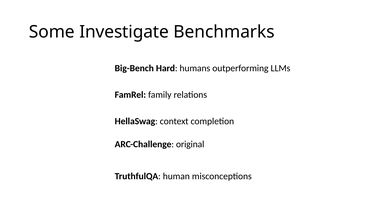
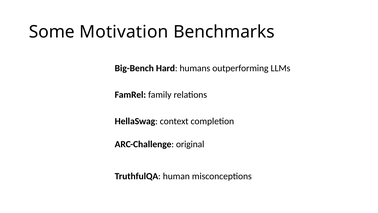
Investigate: Investigate -> Motivation
